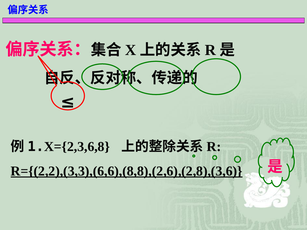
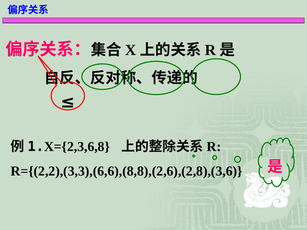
R={(2,2),(3,3),(6,6),(8,8),(2,6),(2,8),(3,6 underline: present -> none
